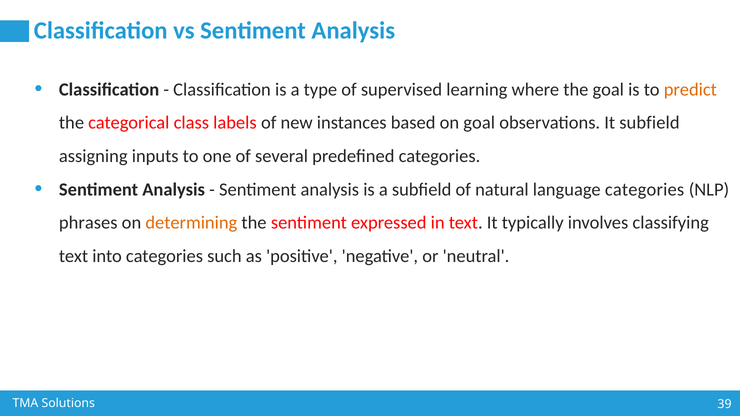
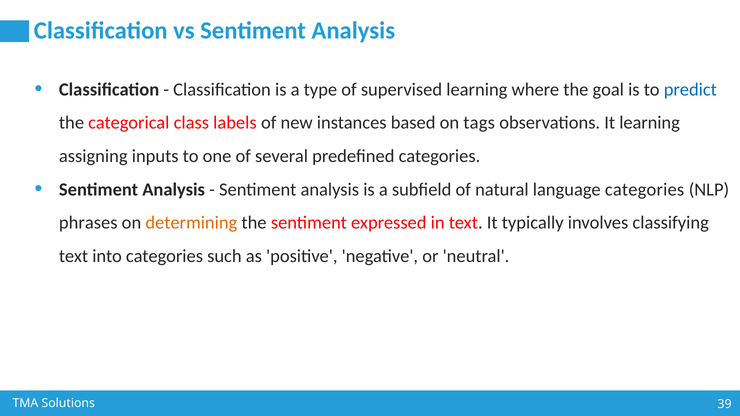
predict colour: orange -> blue
on goal: goal -> tags
It subfield: subfield -> learning
